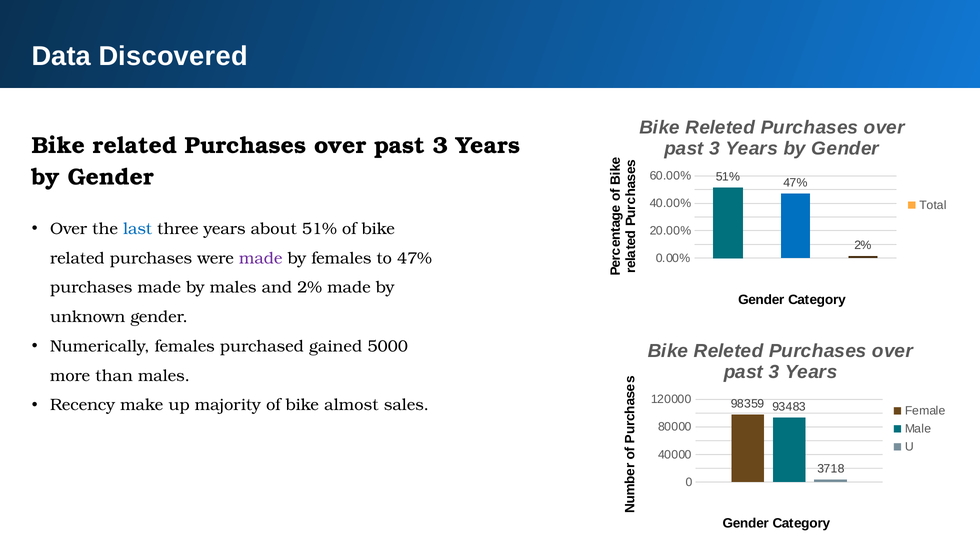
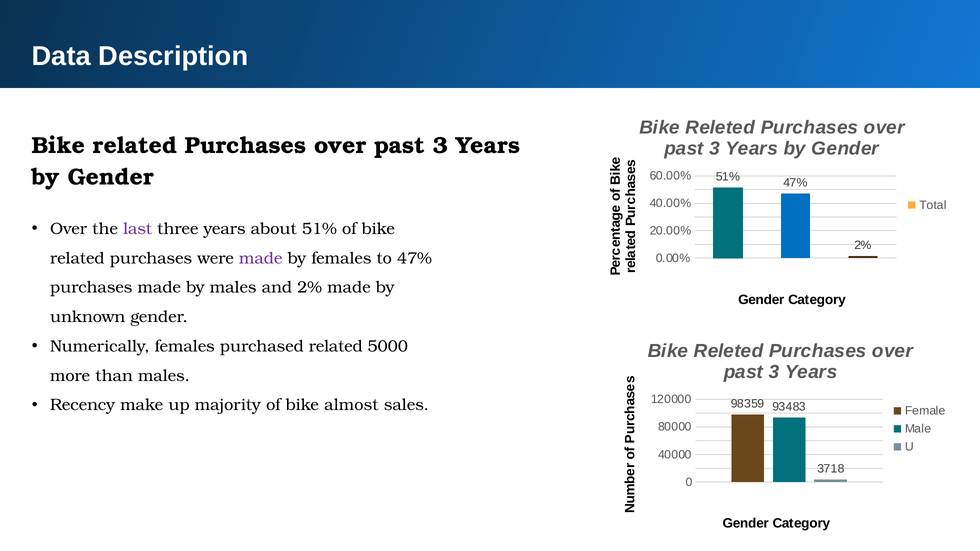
Discovered: Discovered -> Description
last colour: blue -> purple
purchased gained: gained -> related
